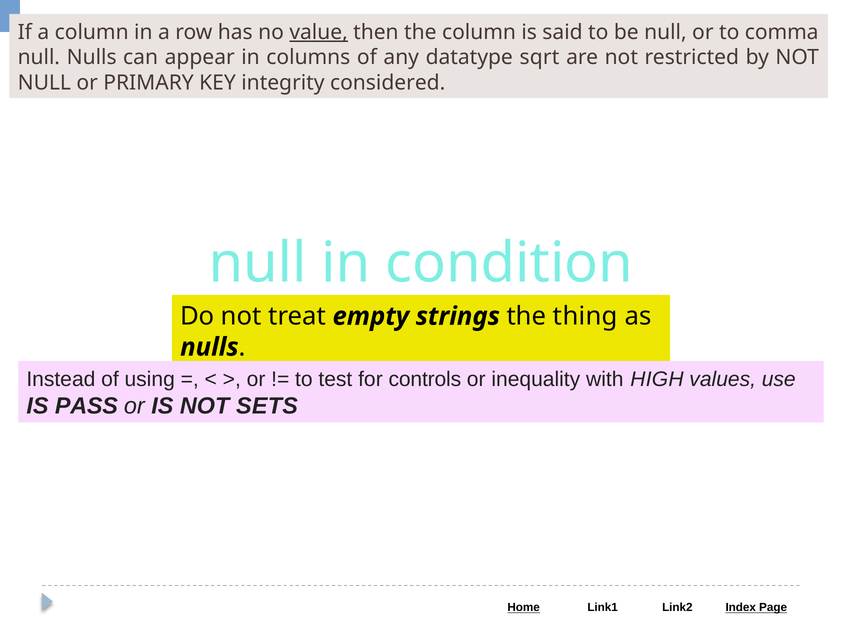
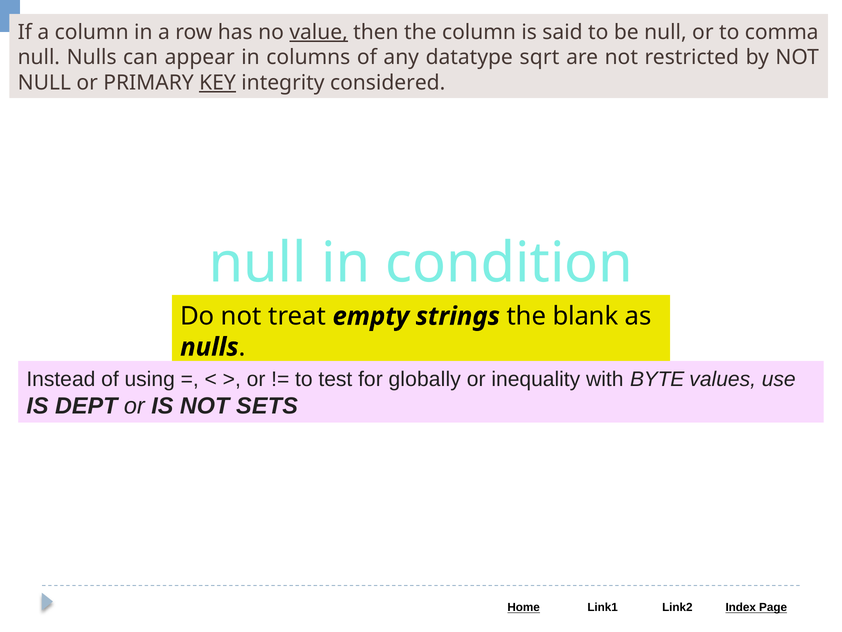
KEY underline: none -> present
thing: thing -> blank
controls: controls -> globally
HIGH: HIGH -> BYTE
PASS: PASS -> DEPT
